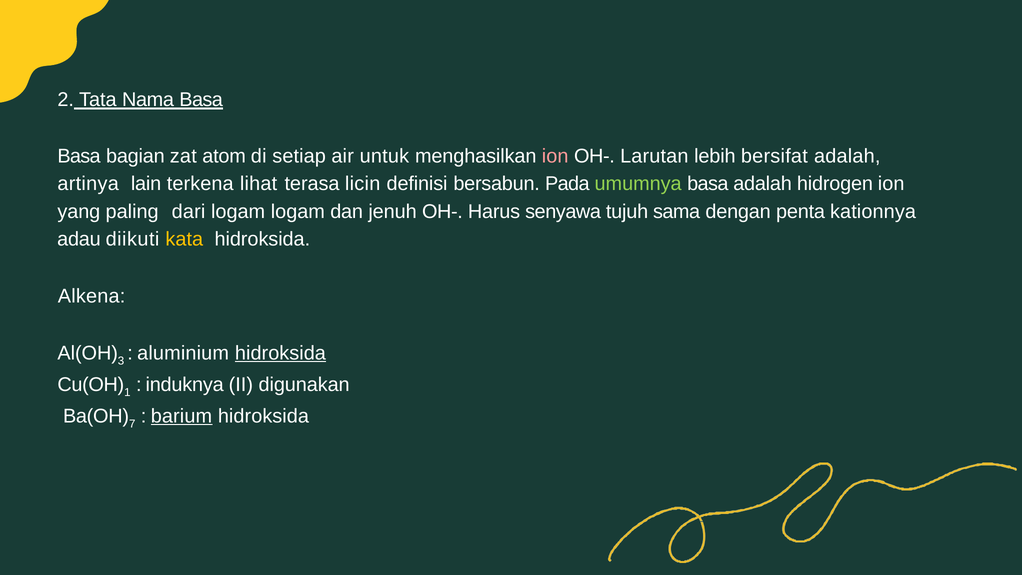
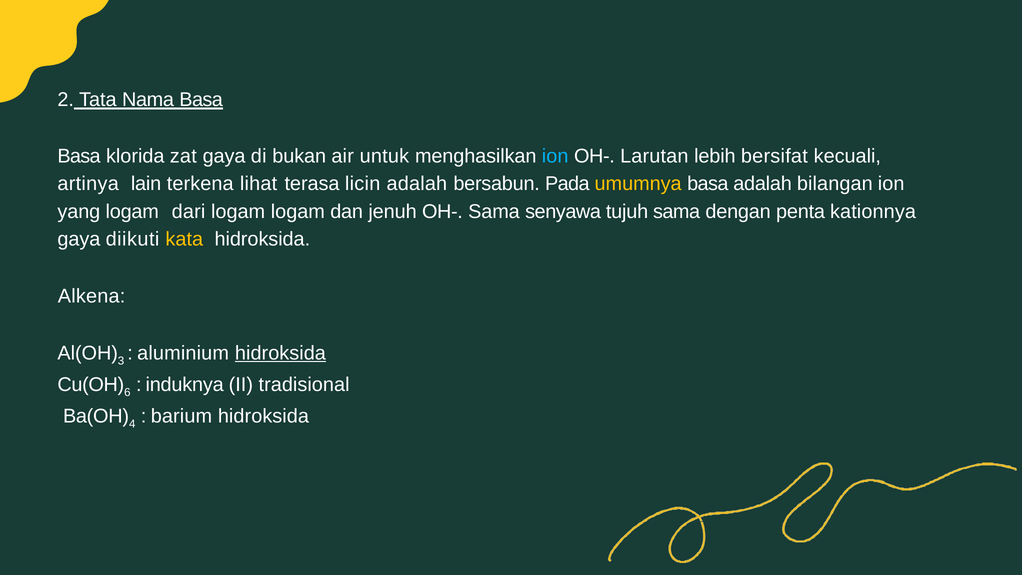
bagian: bagian -> klorida
zat atom: atom -> gaya
setiap: setiap -> bukan
ion at (555, 156) colour: pink -> light blue
bersifat adalah: adalah -> kecuali
licin definisi: definisi -> adalah
umumnya colour: light green -> yellow
hidrogen: hidrogen -> bilangan
yang paling: paling -> logam
OH- Harus: Harus -> Sama
adau at (79, 239): adau -> gaya
1: 1 -> 6
digunakan: digunakan -> tradisional
7: 7 -> 4
barium underline: present -> none
